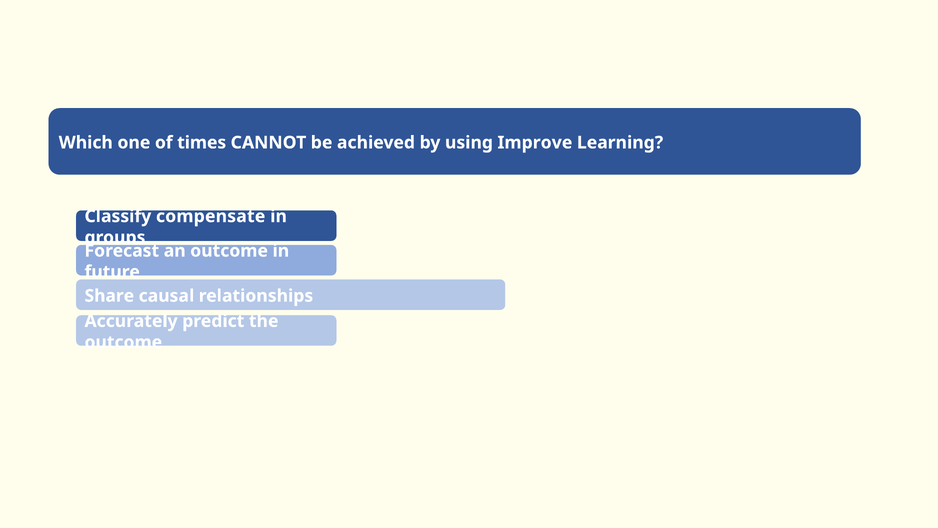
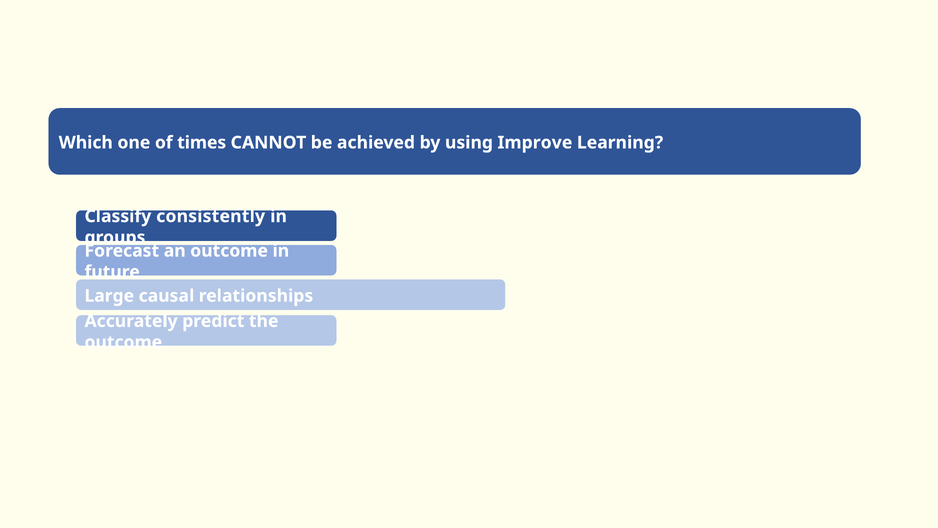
compensate: compensate -> consistently
Share: Share -> Large
